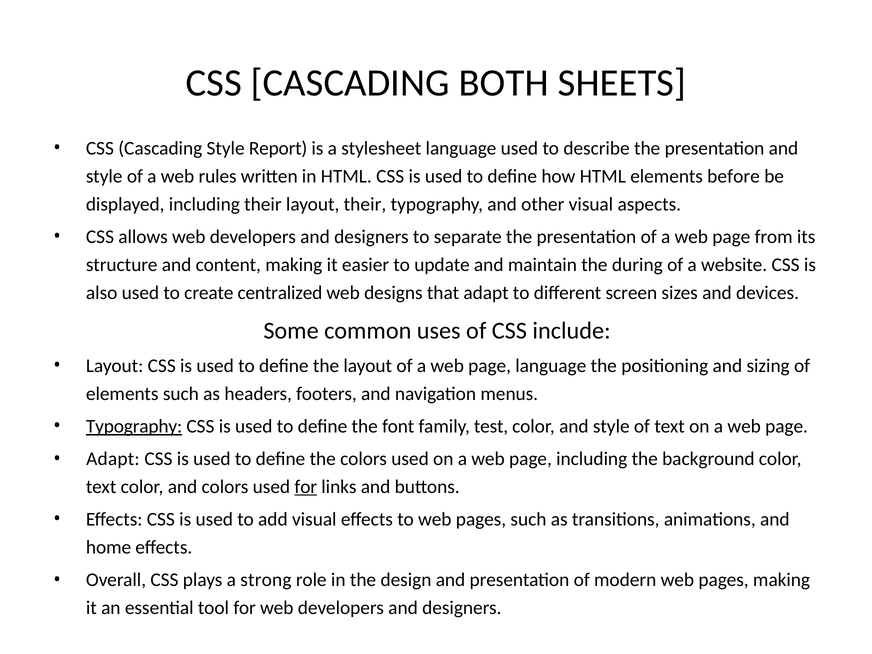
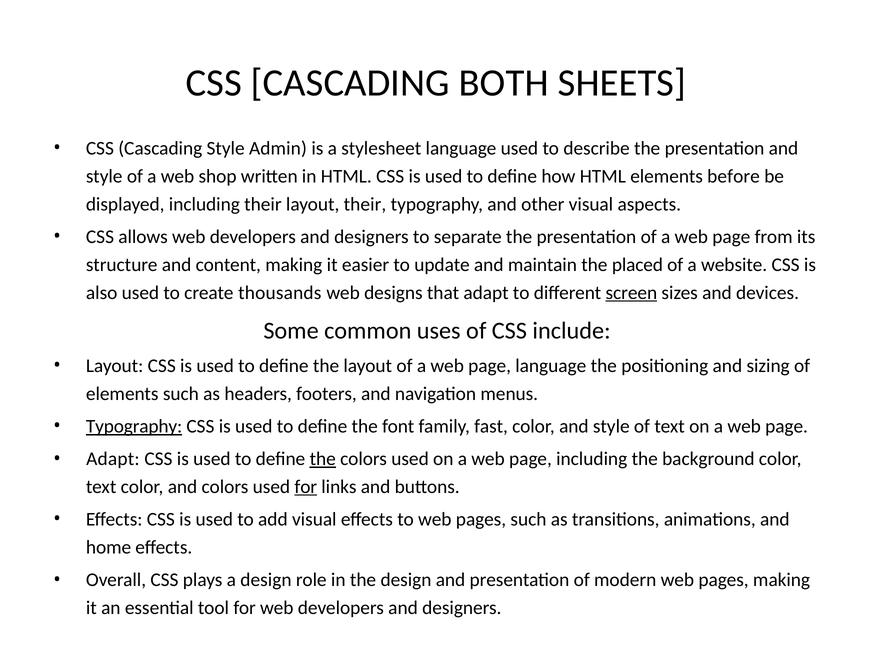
Report: Report -> Admin
rules: rules -> shop
during: during -> placed
centralized: centralized -> thousands
screen underline: none -> present
test: test -> fast
the at (323, 459) underline: none -> present
a strong: strong -> design
